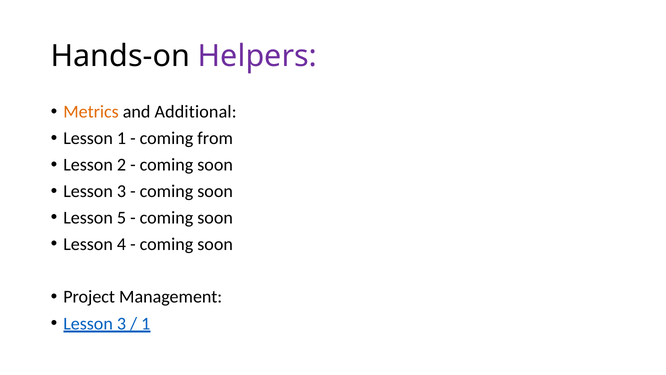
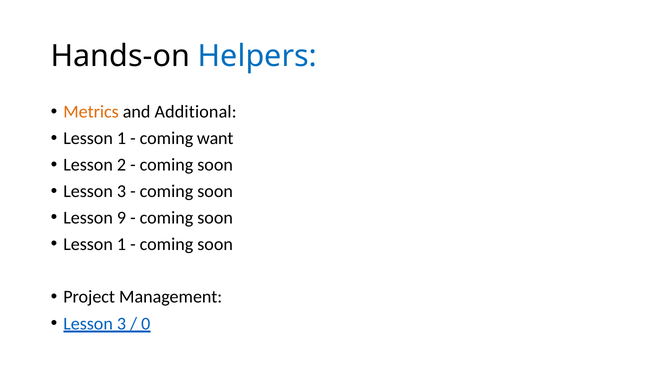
Helpers colour: purple -> blue
from: from -> want
5: 5 -> 9
4 at (122, 244): 4 -> 1
1 at (146, 323): 1 -> 0
